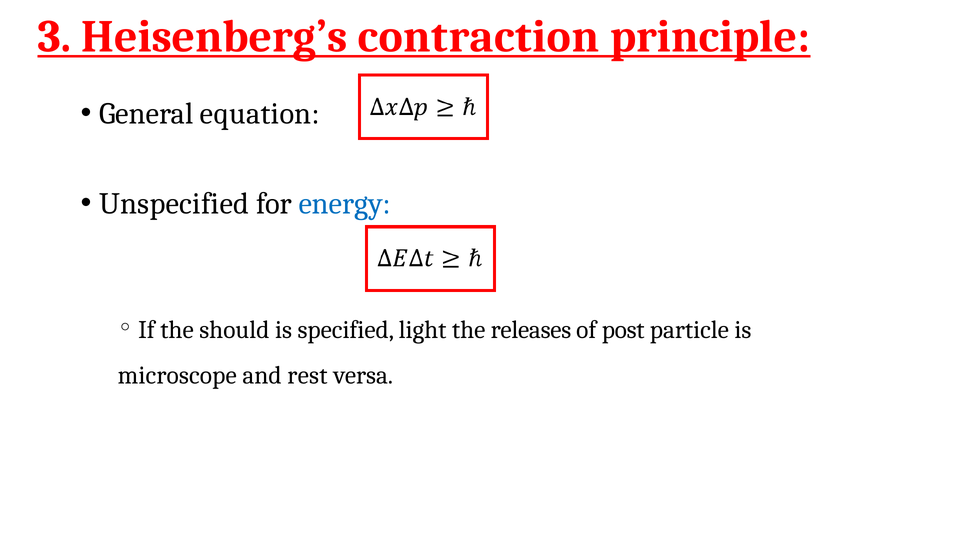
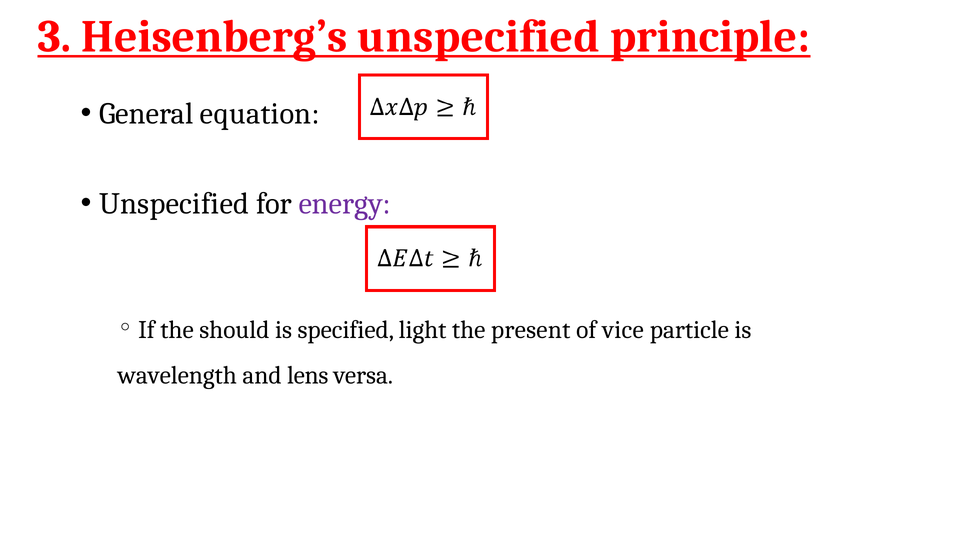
Heisenberg’s contraction: contraction -> unspecified
energy colour: blue -> purple
releases: releases -> present
post: post -> vice
microscope: microscope -> wavelength
rest: rest -> lens
